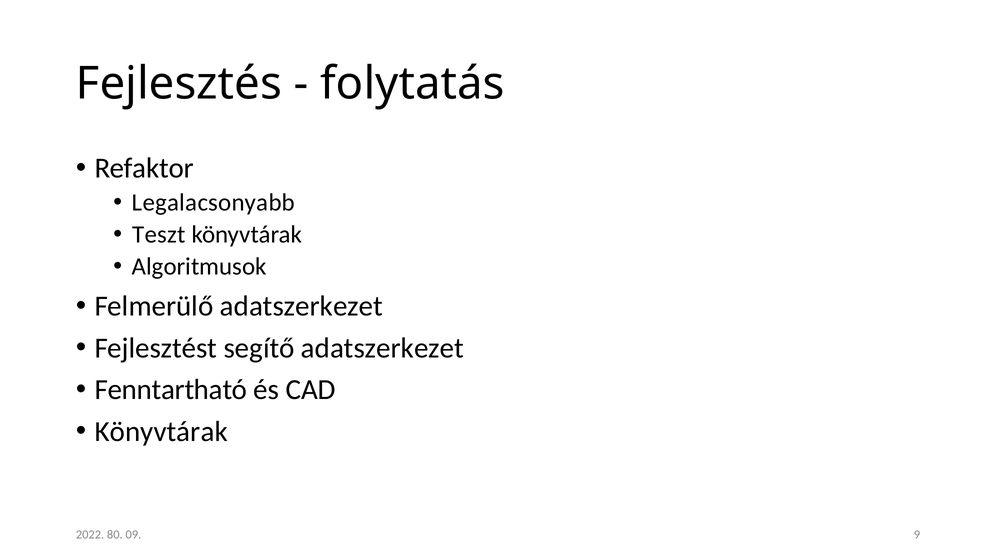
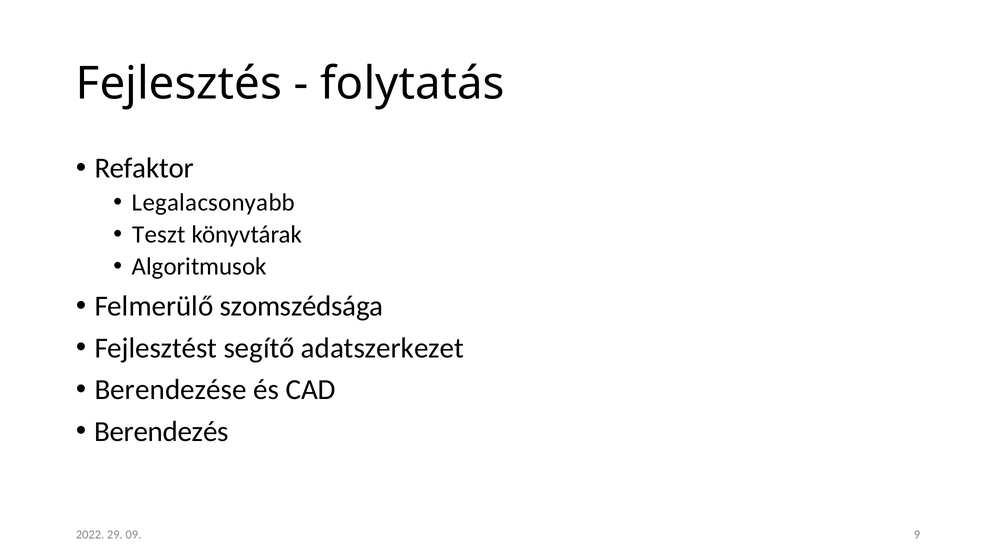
Felmerülő adatszerkezet: adatszerkezet -> szomszédsága
Fenntartható: Fenntartható -> Berendezése
Könyvtárak at (161, 432): Könyvtárak -> Berendezés
80: 80 -> 29
